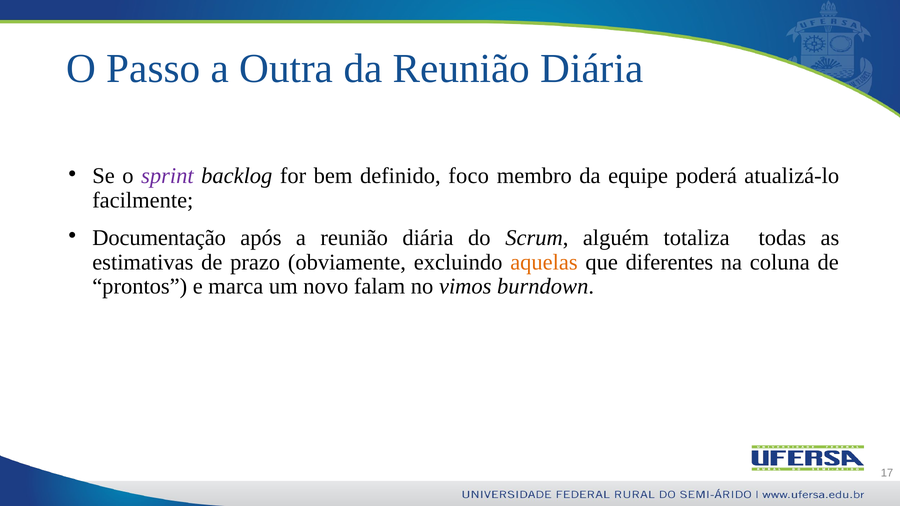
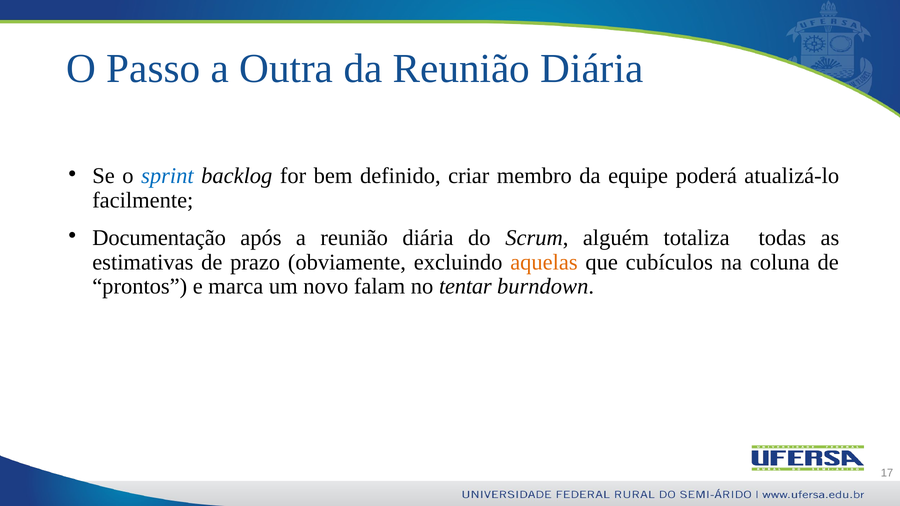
sprint colour: purple -> blue
foco: foco -> criar
diferentes: diferentes -> cubículos
vimos: vimos -> tentar
